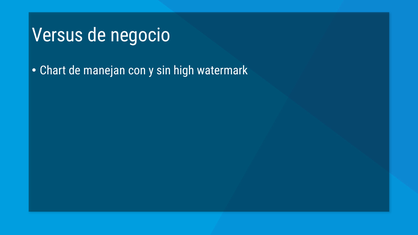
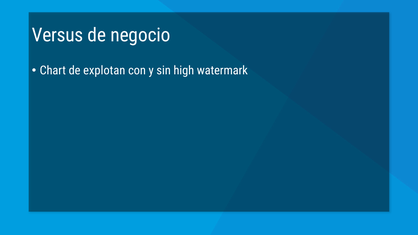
manejan: manejan -> explotan
